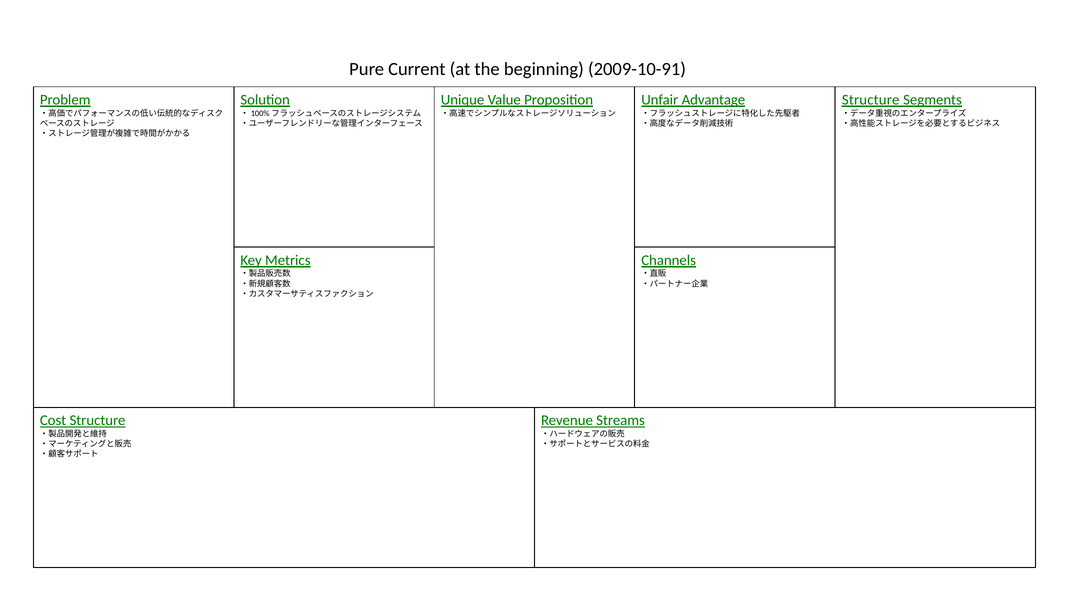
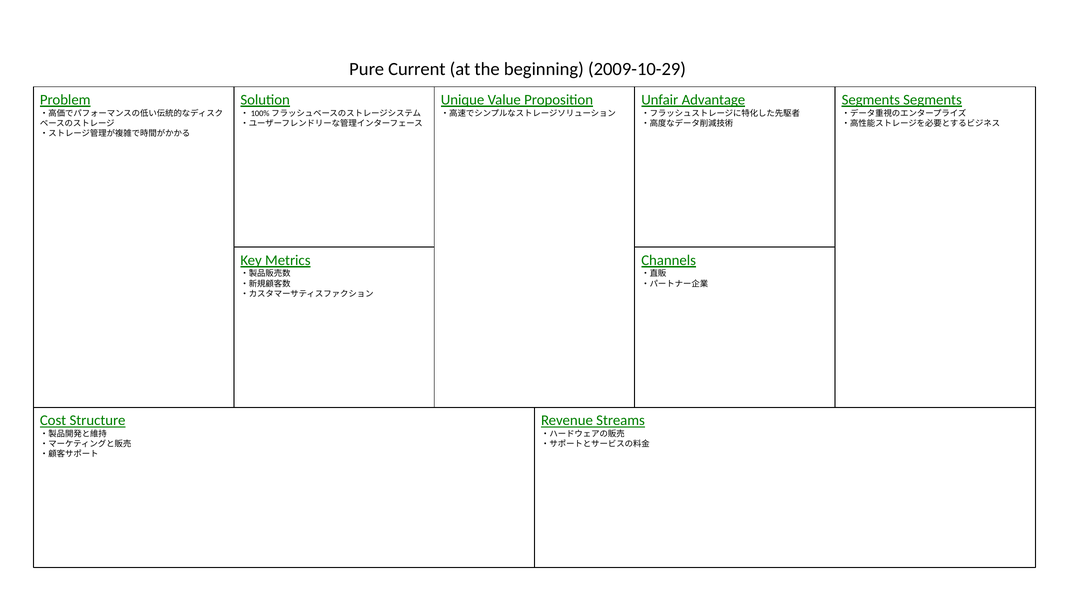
2009-10-91: 2009-10-91 -> 2009-10-29
Structure at (871, 100): Structure -> Segments
